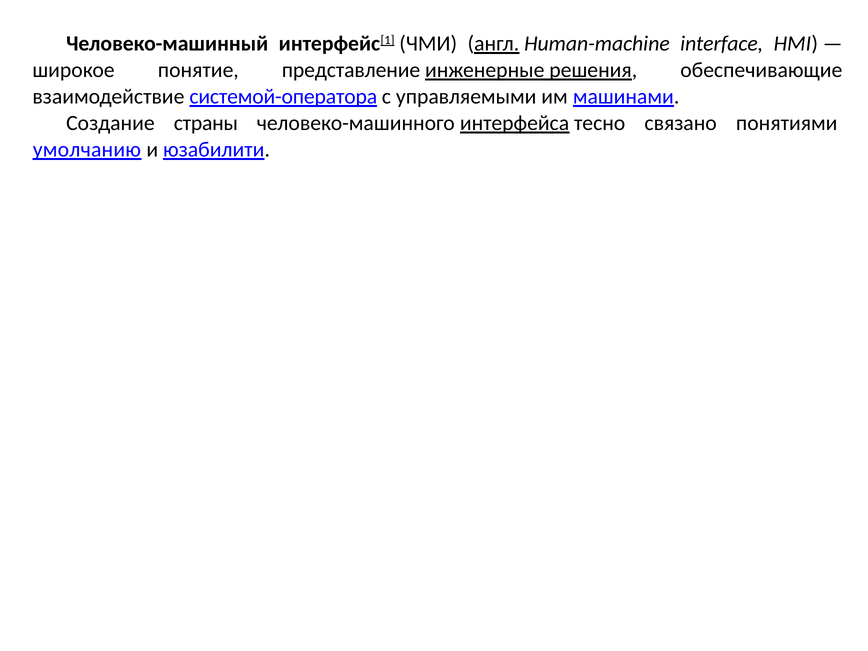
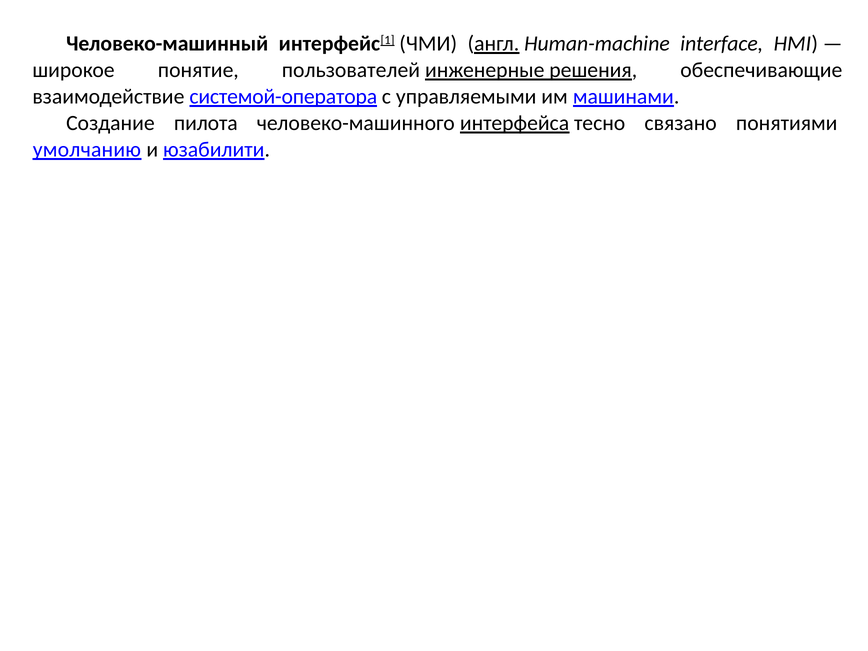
представление: представление -> пользователей
страны: страны -> пилота
